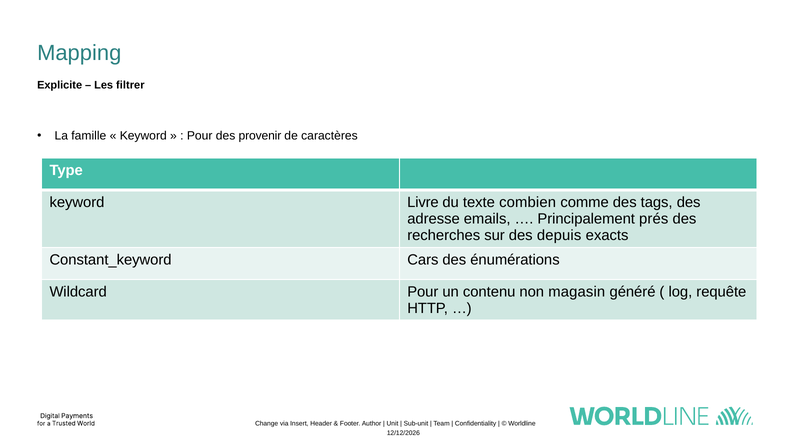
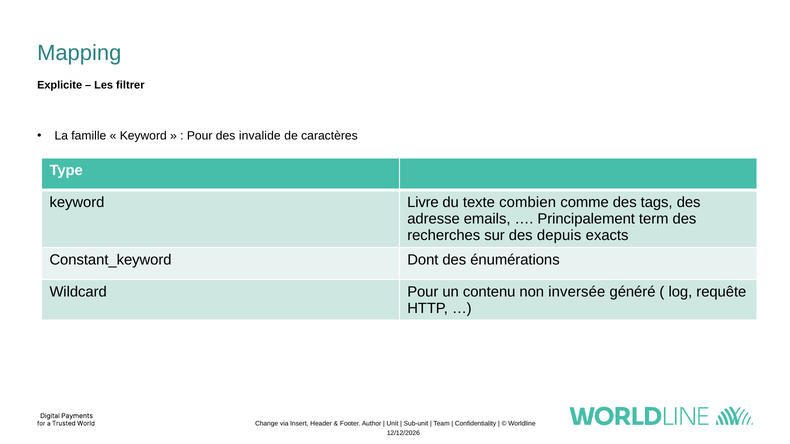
provenir: provenir -> invalide
prés: prés -> term
Cars: Cars -> Dont
magasin: magasin -> inversée
